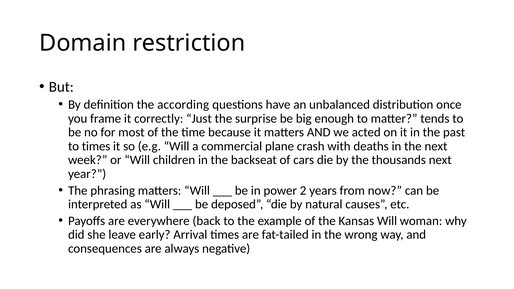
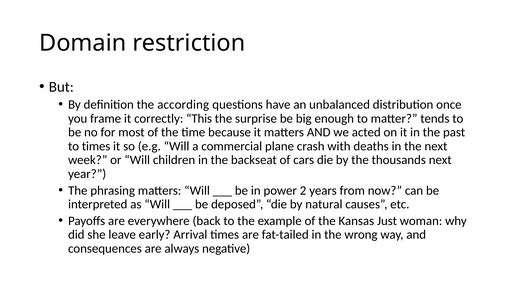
Just: Just -> This
Kansas Will: Will -> Just
